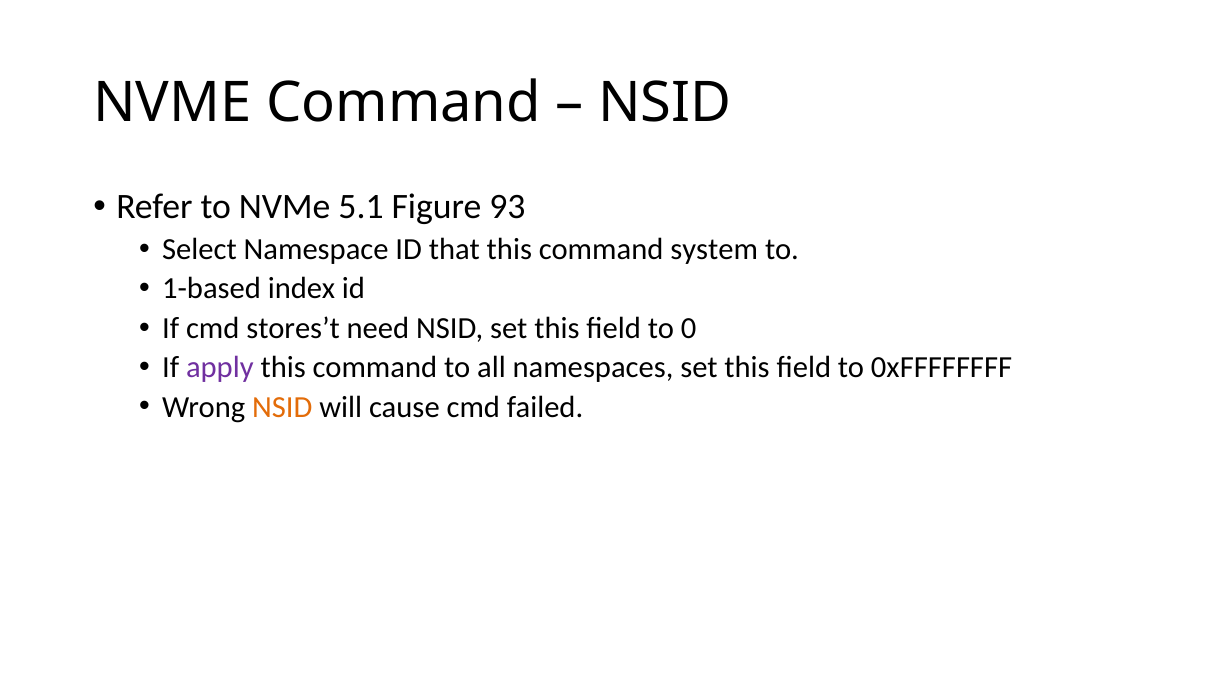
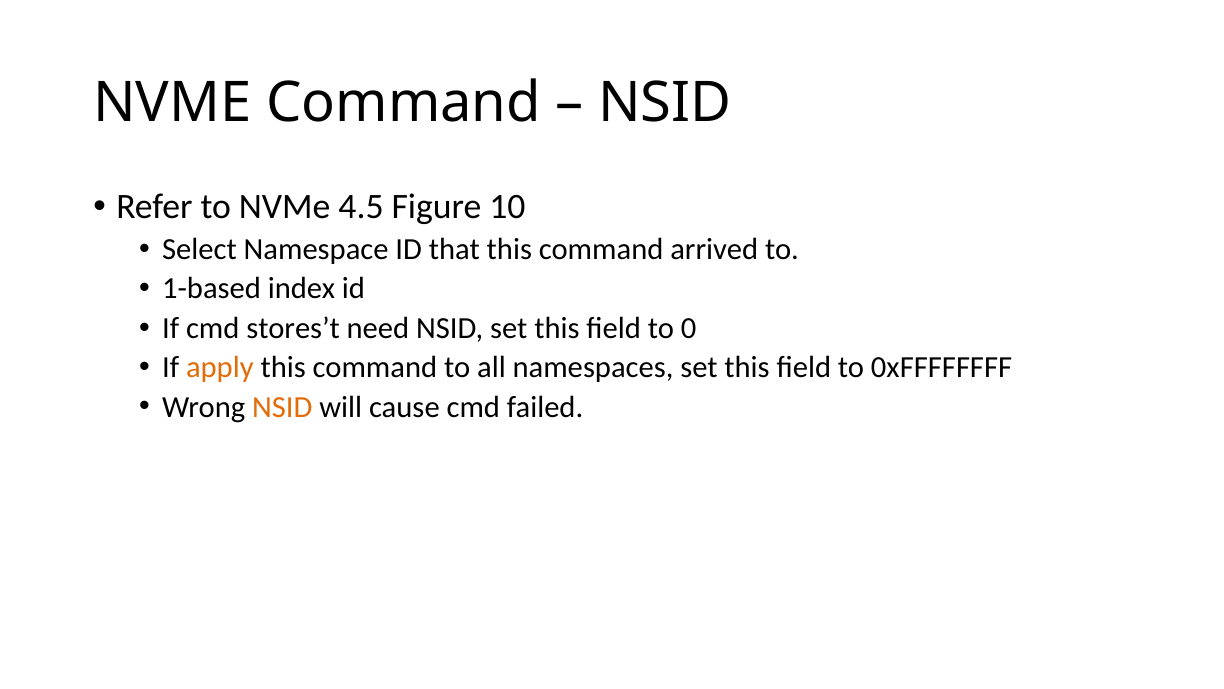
5.1: 5.1 -> 4.5
93: 93 -> 10
system: system -> arrived
apply colour: purple -> orange
